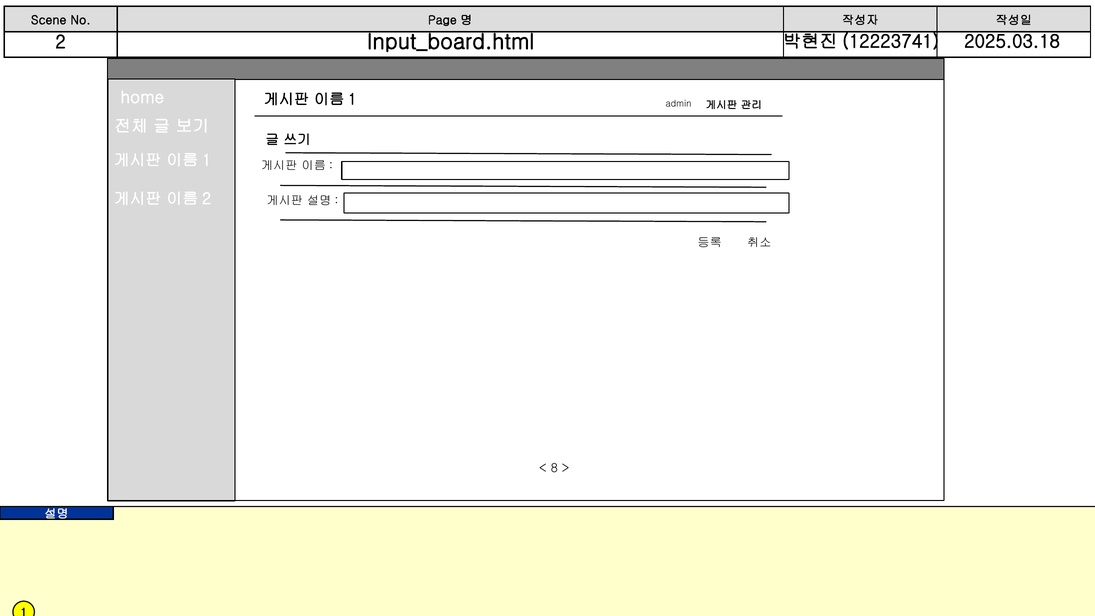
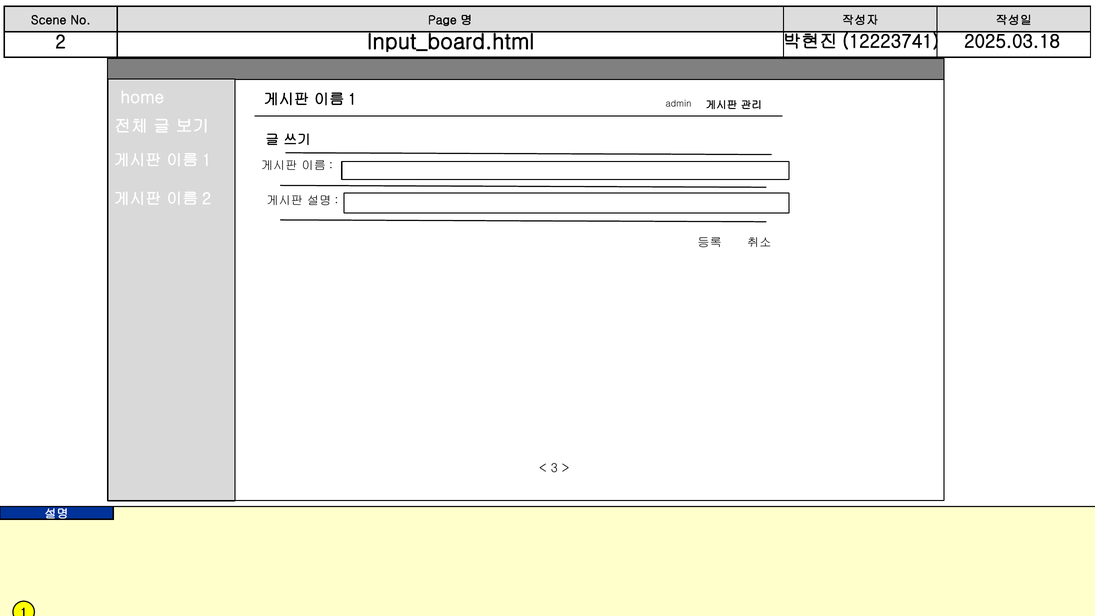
8: 8 -> 3
